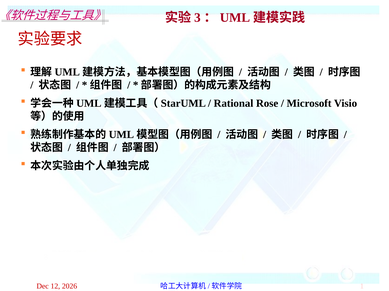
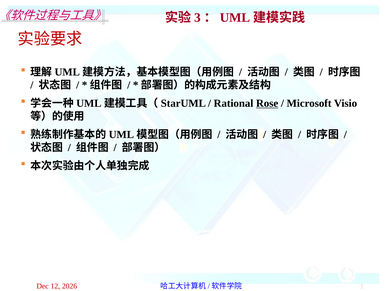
Rose underline: none -> present
